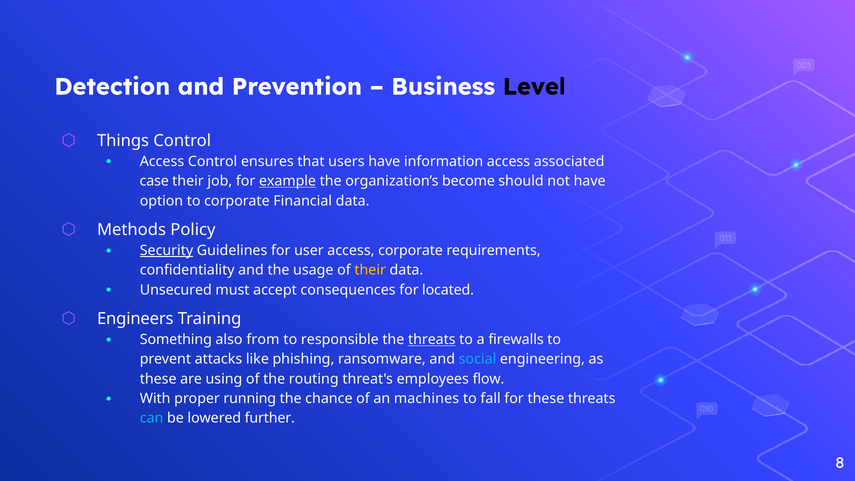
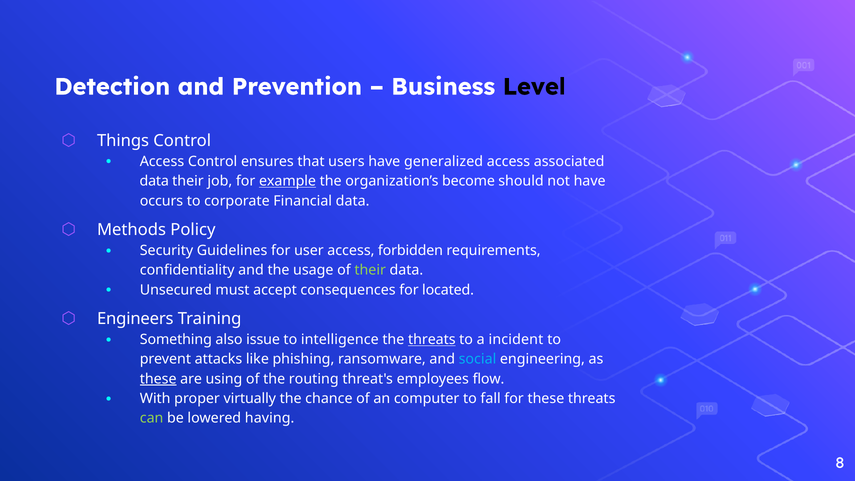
information: information -> generalized
case at (154, 181): case -> data
option: option -> occurs
Security underline: present -> none
access corporate: corporate -> forbidden
their at (370, 270) colour: yellow -> light green
from: from -> issue
responsible: responsible -> intelligence
firewalls: firewalls -> incident
these at (158, 379) underline: none -> present
running: running -> virtually
machines: machines -> computer
can colour: light blue -> light green
further: further -> having
